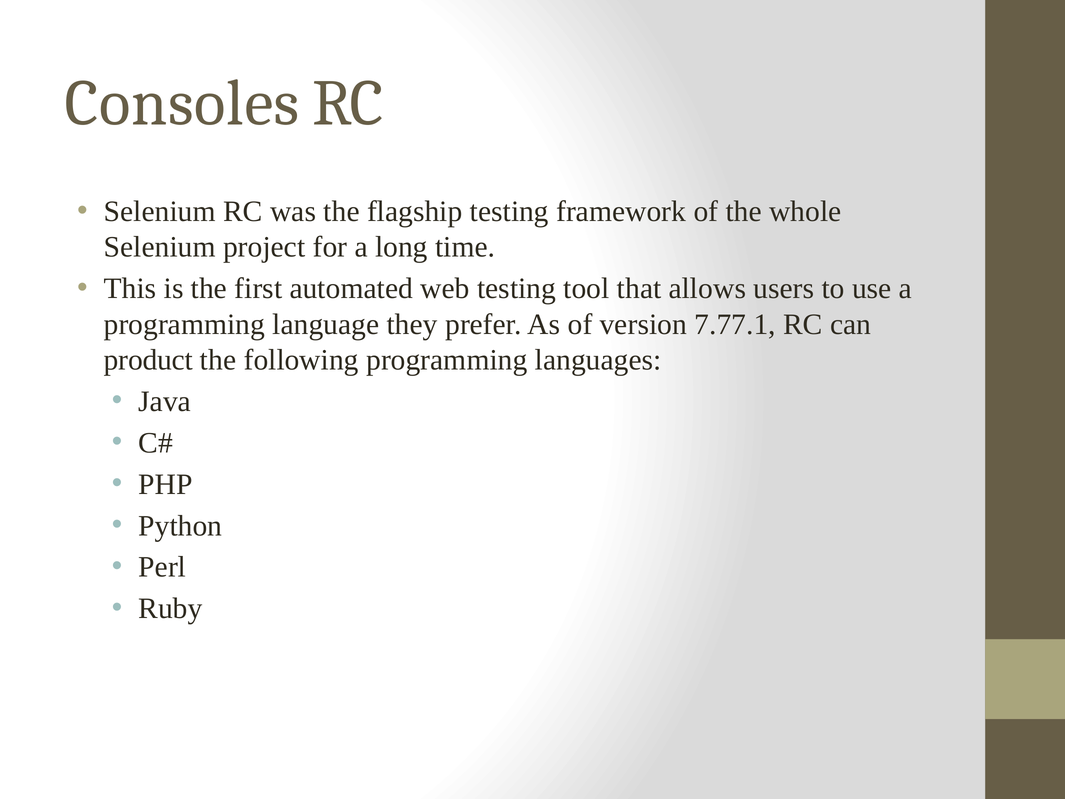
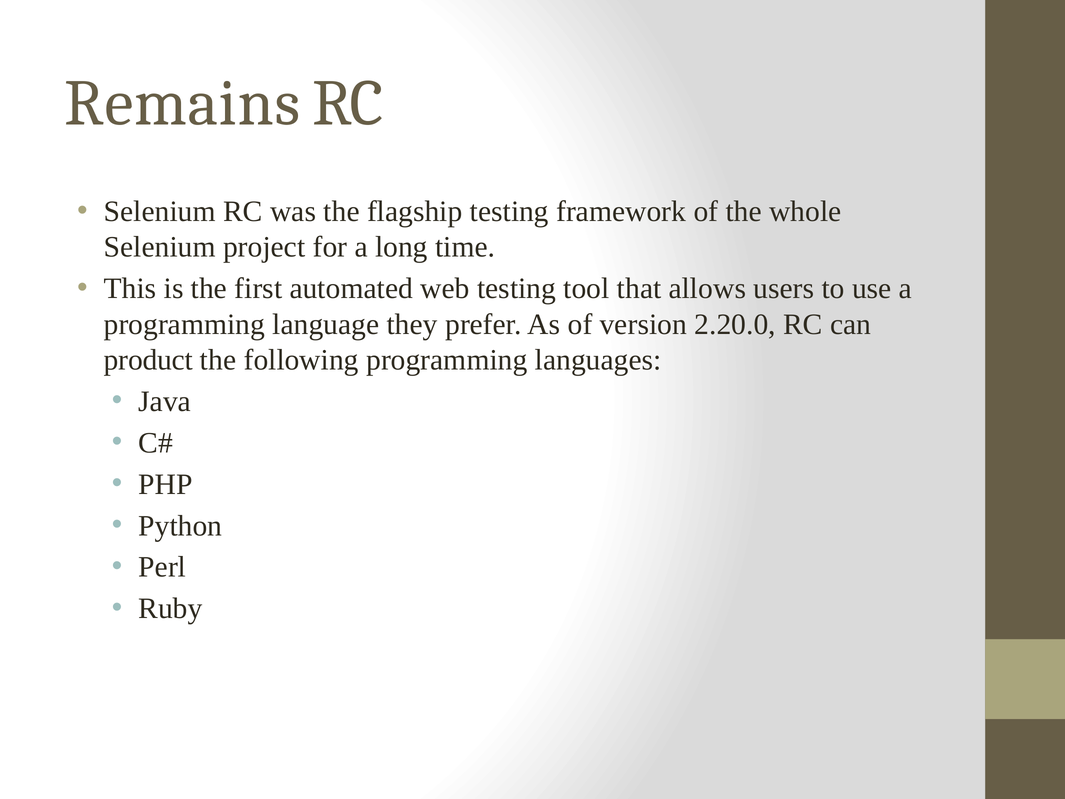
Consoles: Consoles -> Remains
7.77.1: 7.77.1 -> 2.20.0
